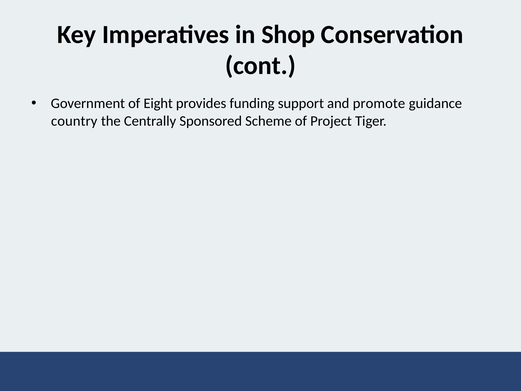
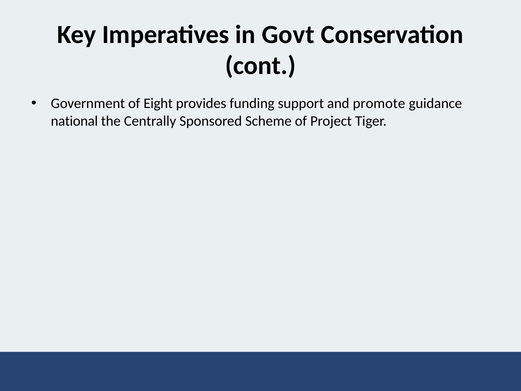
Shop: Shop -> Govt
country: country -> national
